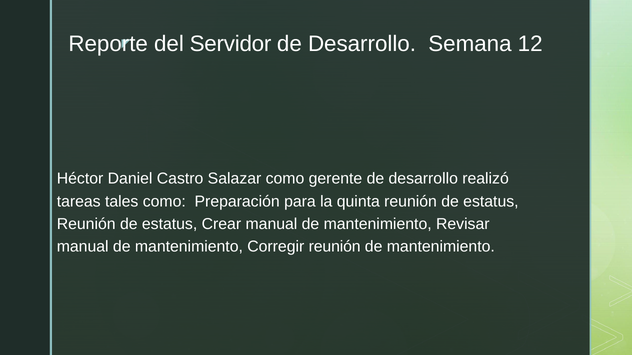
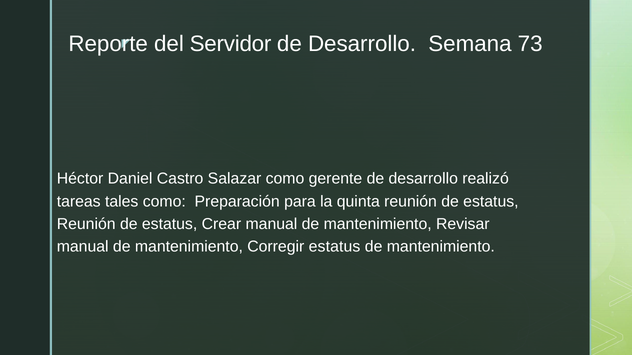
12: 12 -> 73
Corregir reunión: reunión -> estatus
